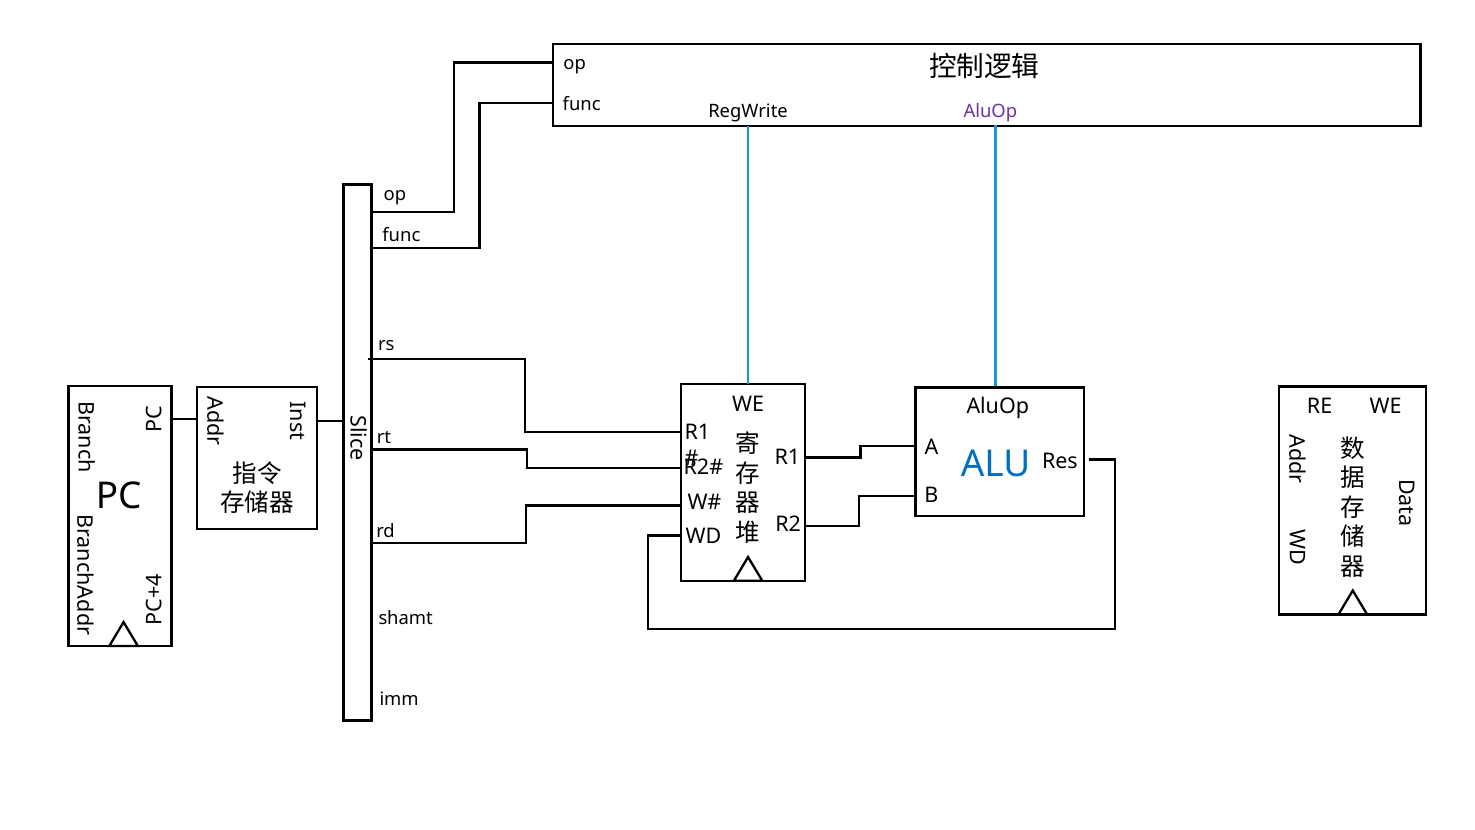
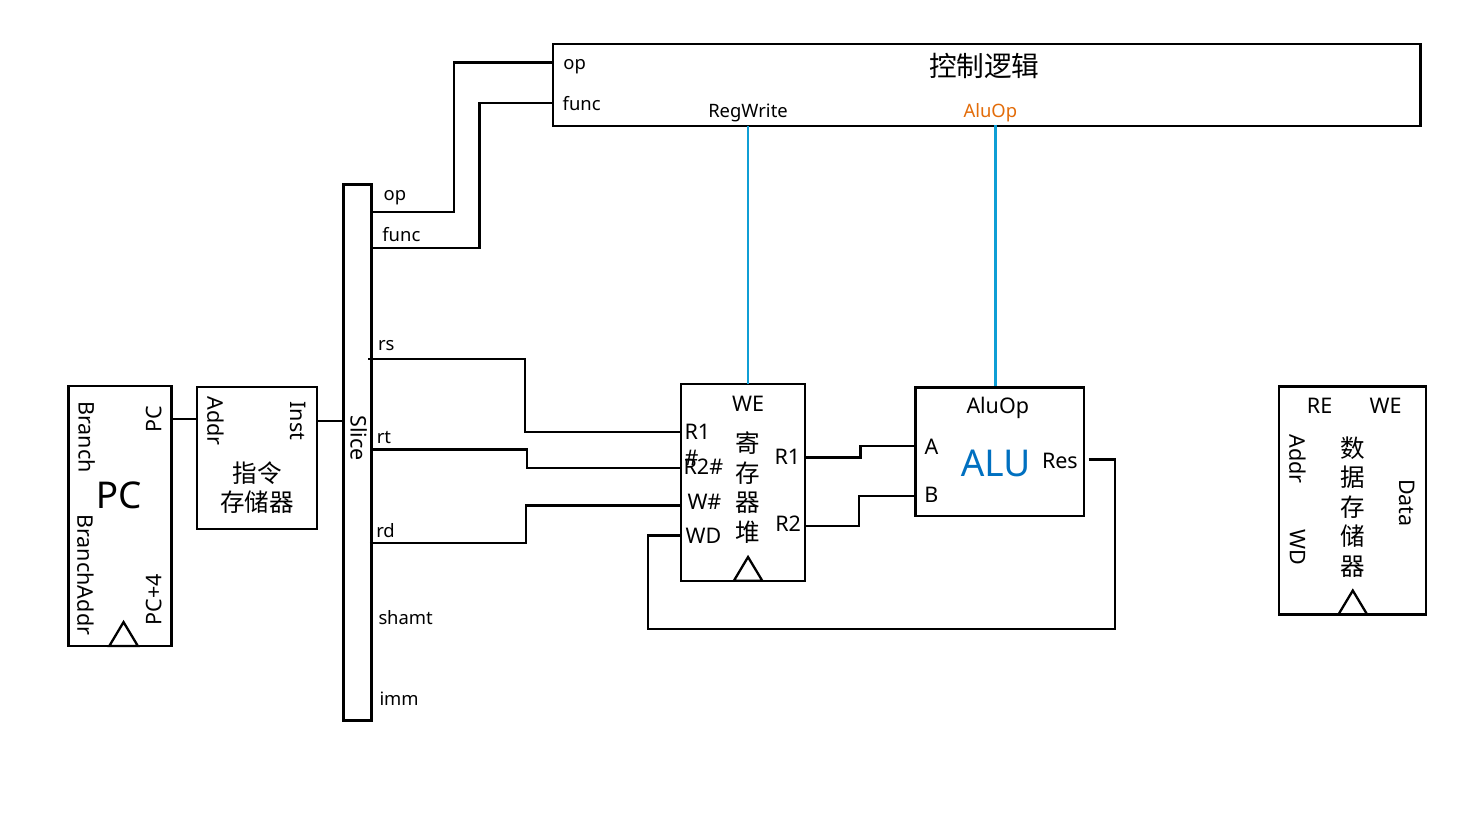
AluOp at (990, 111) colour: purple -> orange
